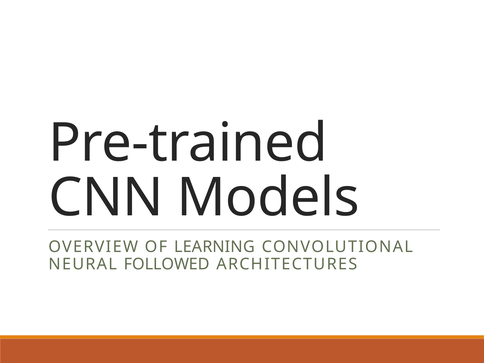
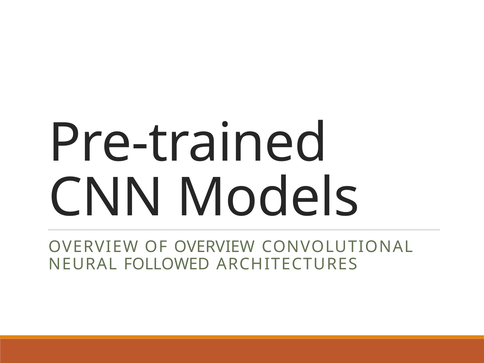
OF LEARNING: LEARNING -> OVERVIEW
